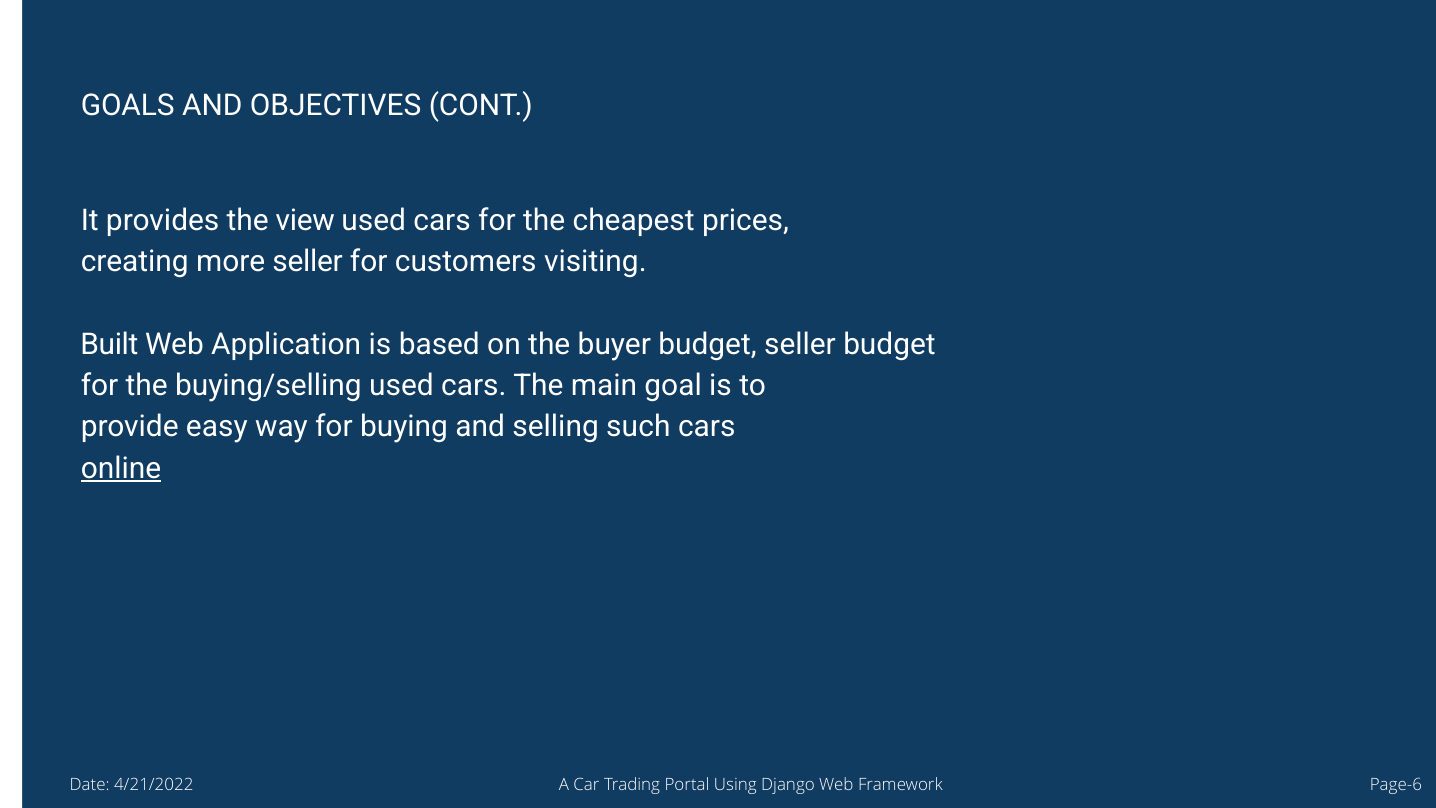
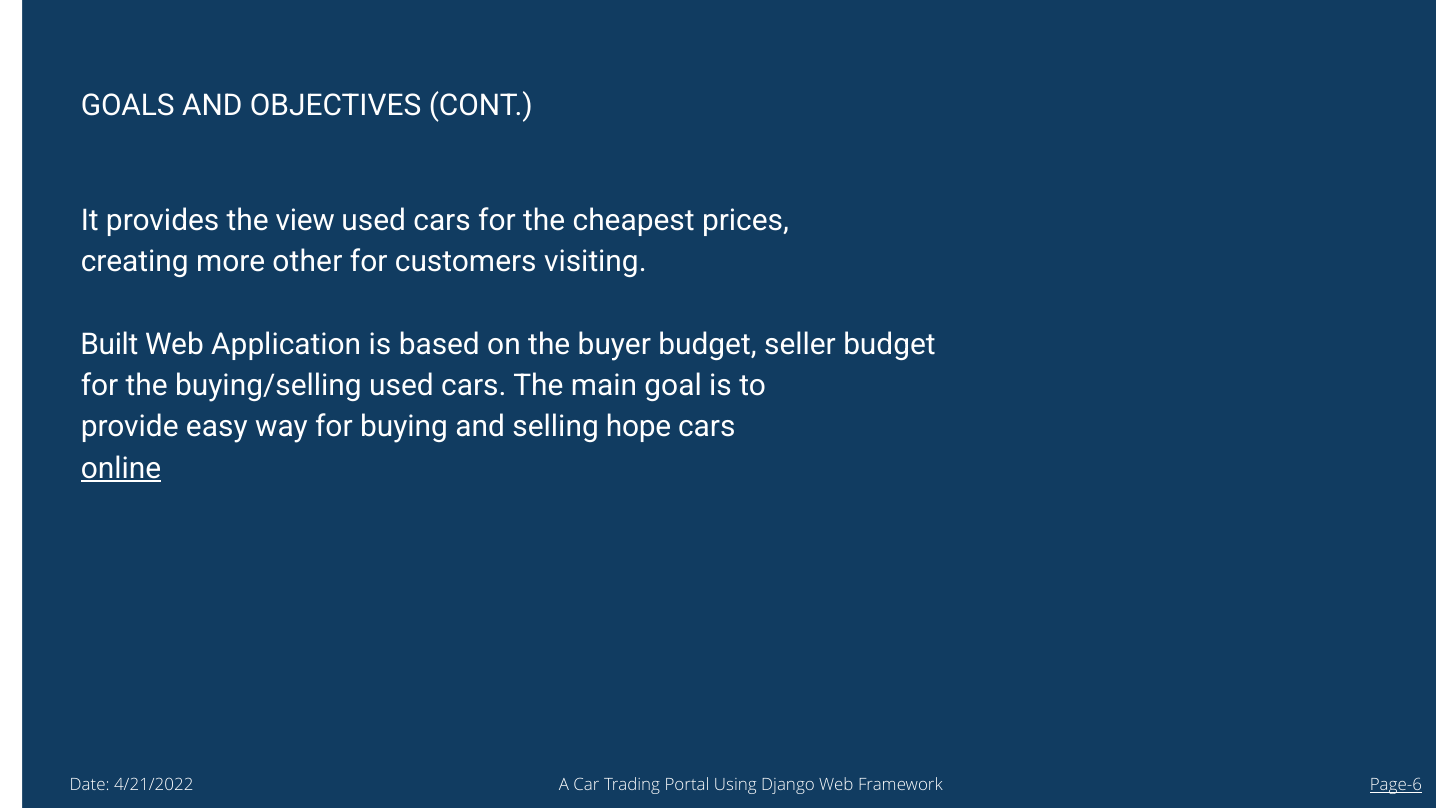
more seller: seller -> other
such: such -> hope
Page-6 underline: none -> present
